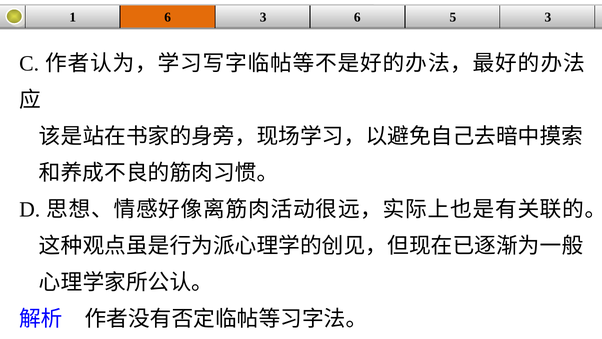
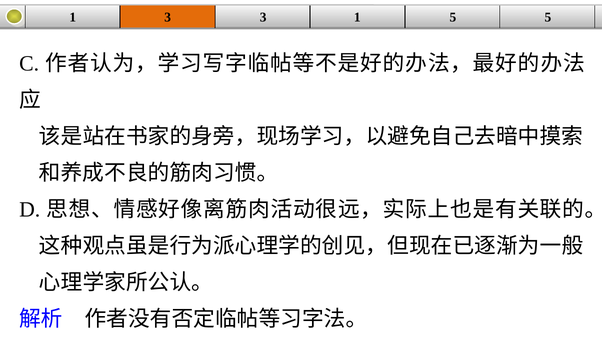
1 6: 6 -> 3
3 6: 6 -> 1
5 3: 3 -> 5
